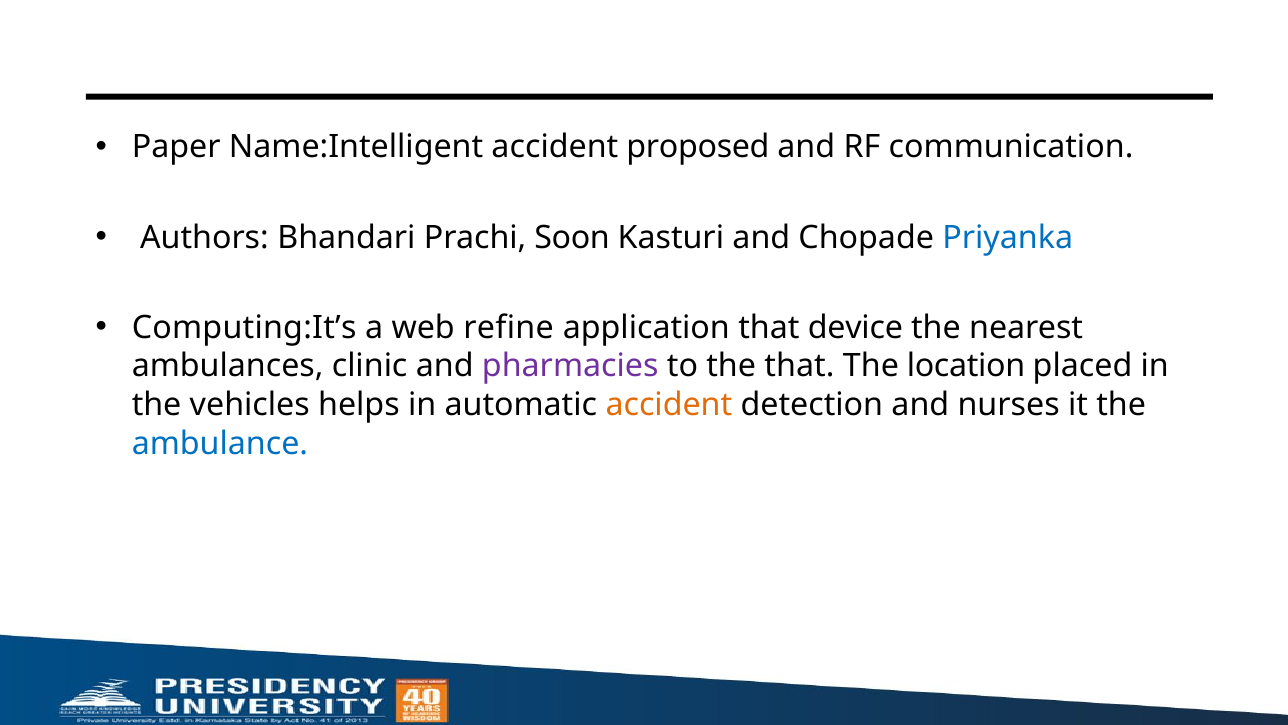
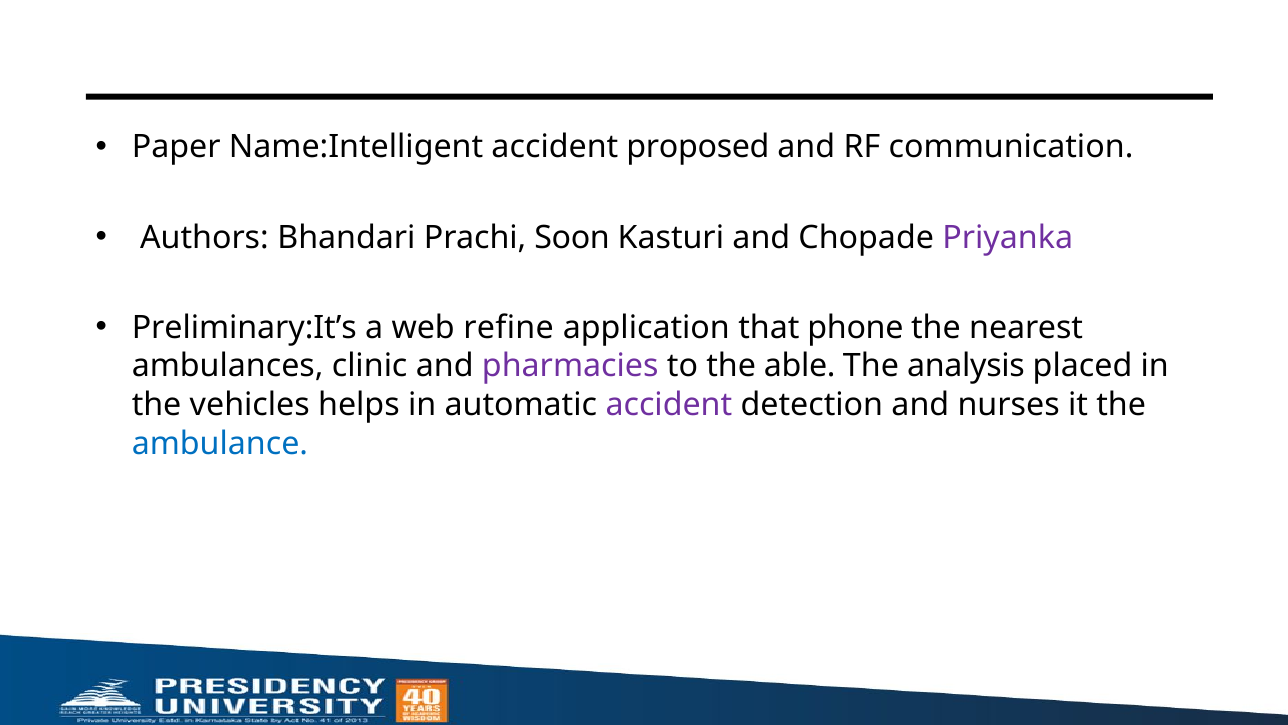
Priyanka colour: blue -> purple
Computing:It’s: Computing:It’s -> Preliminary:It’s
device: device -> phone
the that: that -> able
location: location -> analysis
accident at (669, 405) colour: orange -> purple
